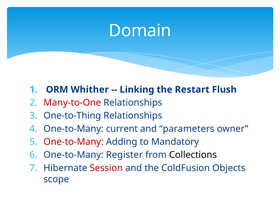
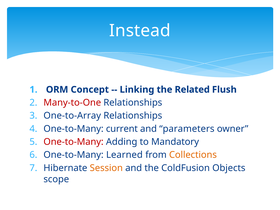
Domain: Domain -> Instead
Whither: Whither -> Concept
Restart: Restart -> Related
One-to-Thing: One-to-Thing -> One-to-Array
Register: Register -> Learned
Collections colour: black -> orange
Session colour: red -> orange
